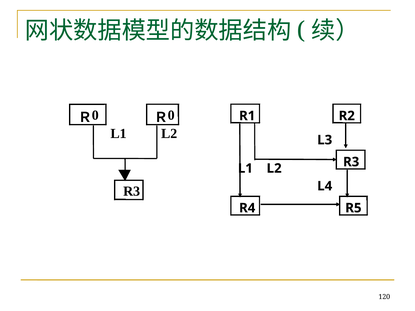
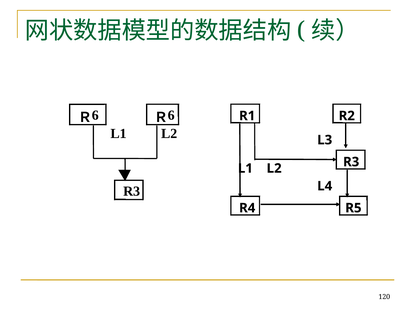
0 at (95, 115): 0 -> 6
0 at (171, 115): 0 -> 6
